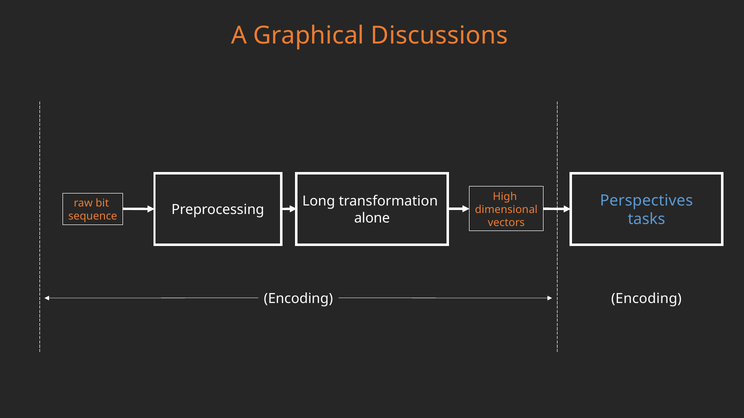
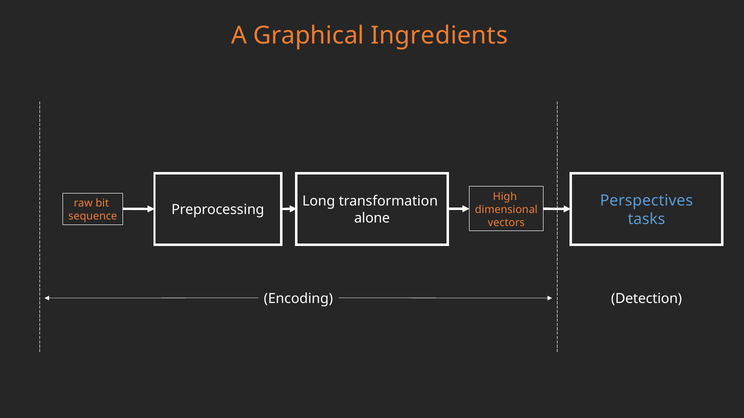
Discussions: Discussions -> Ingredients
Encoding at (646, 299): Encoding -> Detection
